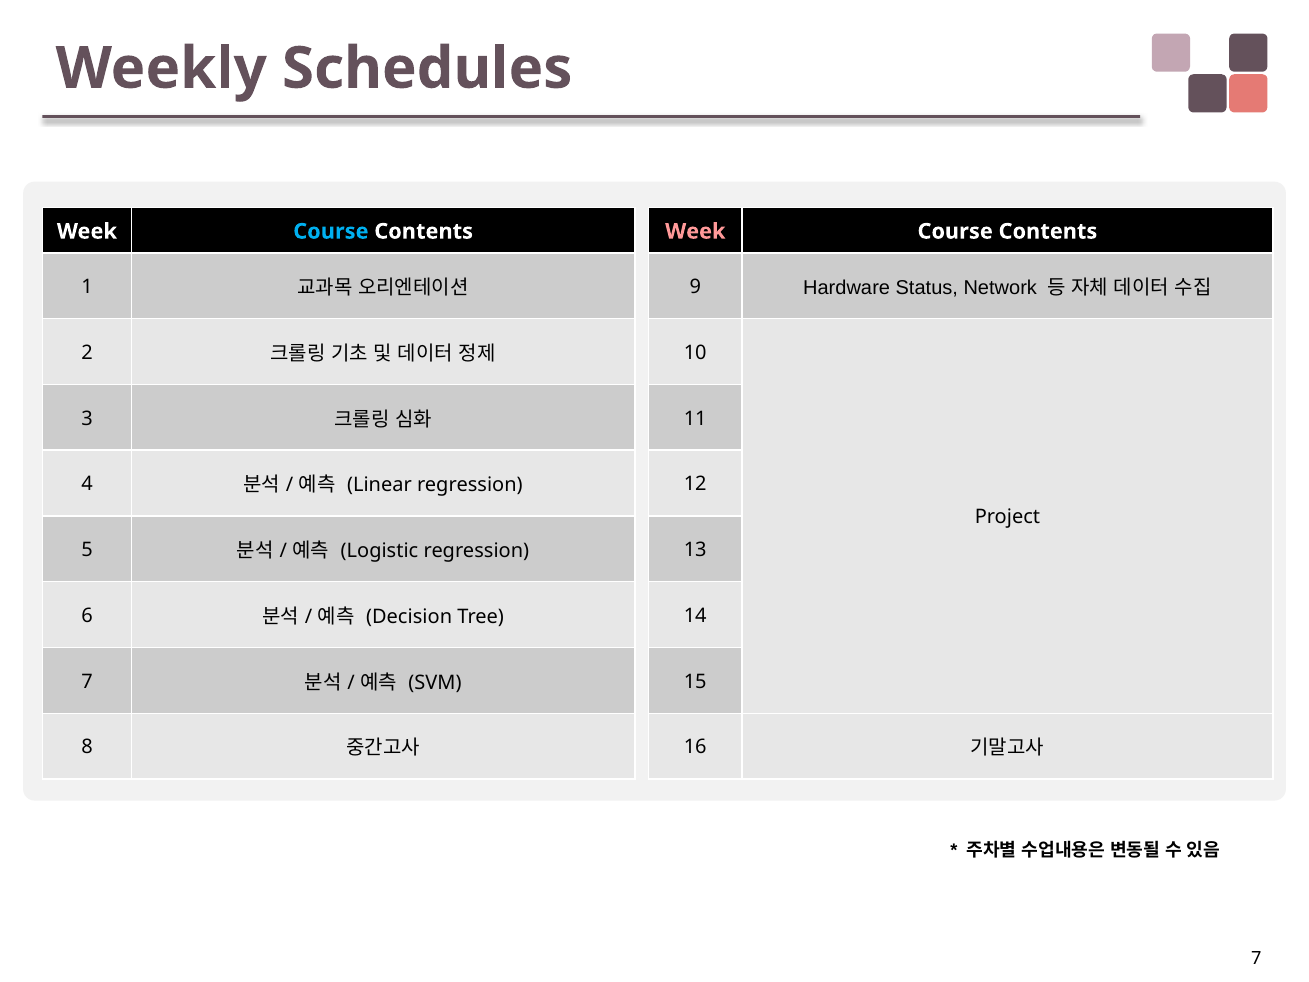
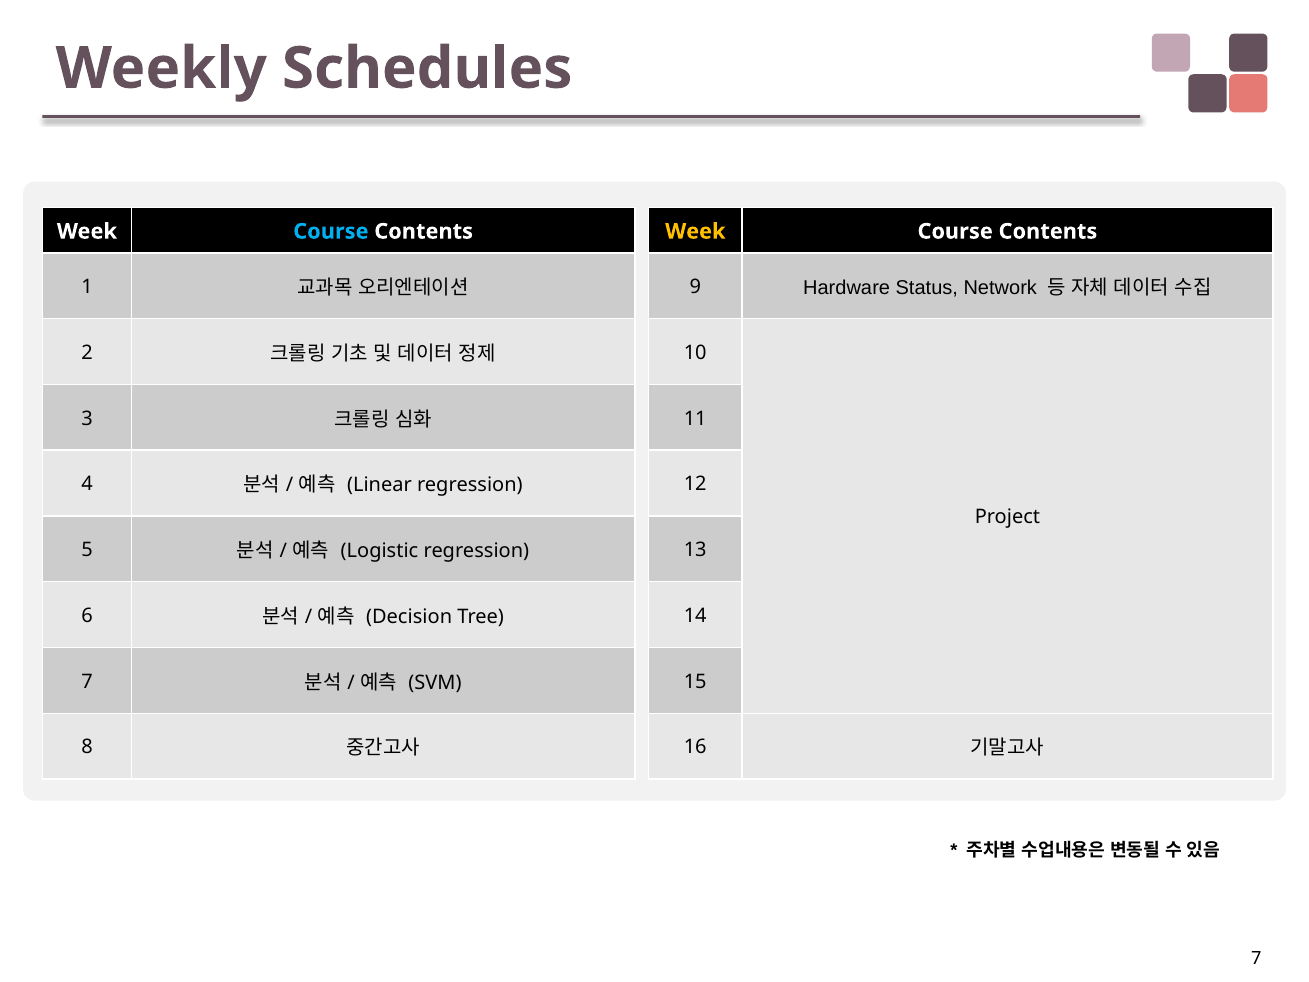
Week at (695, 231) colour: pink -> yellow
